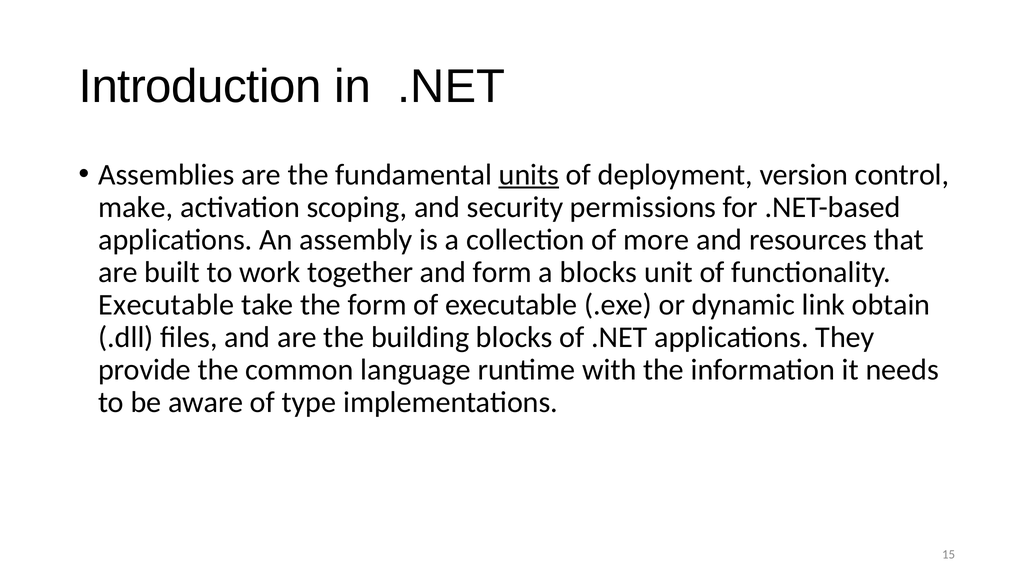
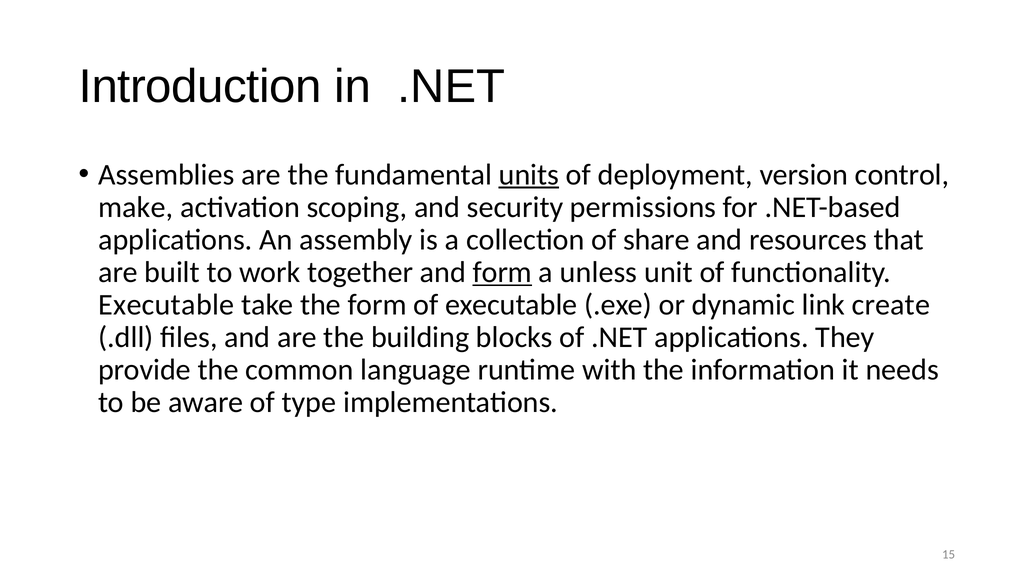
more: more -> share
form at (502, 273) underline: none -> present
a blocks: blocks -> unless
obtain: obtain -> create
